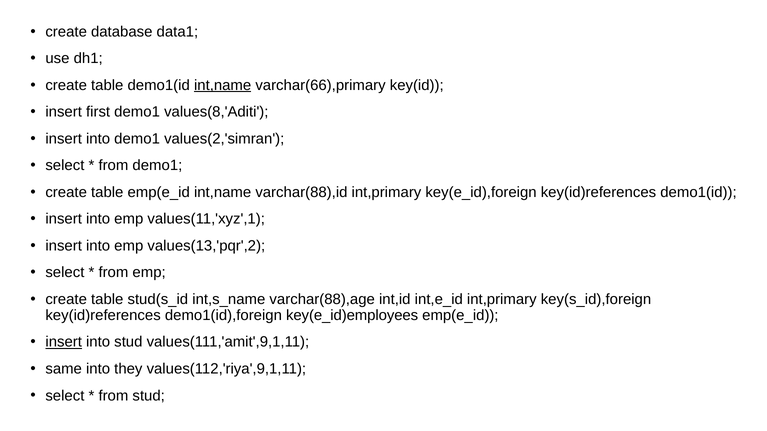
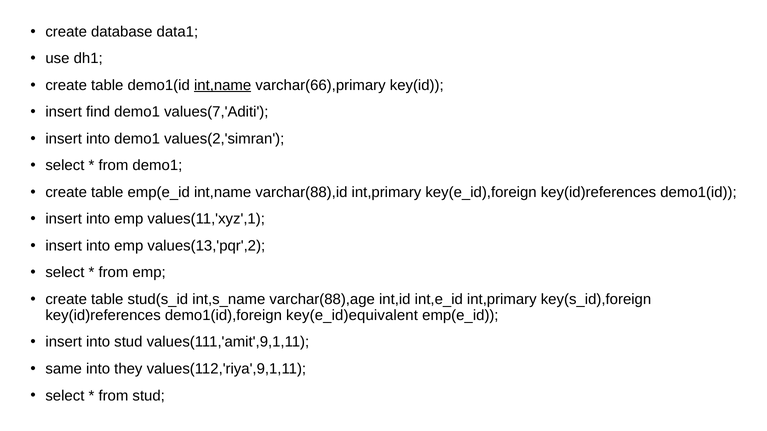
first: first -> find
values(8,'Aditi: values(8,'Aditi -> values(7,'Aditi
key(e_id)employees: key(e_id)employees -> key(e_id)equivalent
insert at (64, 342) underline: present -> none
